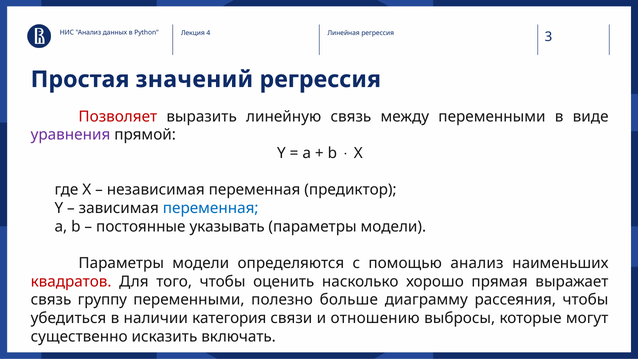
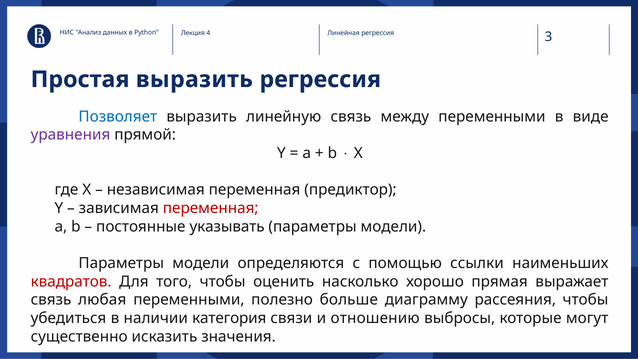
Простая значений: значений -> выразить
Позволяет colour: red -> blue
переменная at (211, 208) colour: blue -> red
помощью анализ: анализ -> ссылки
группу: группу -> любая
включать: включать -> значения
